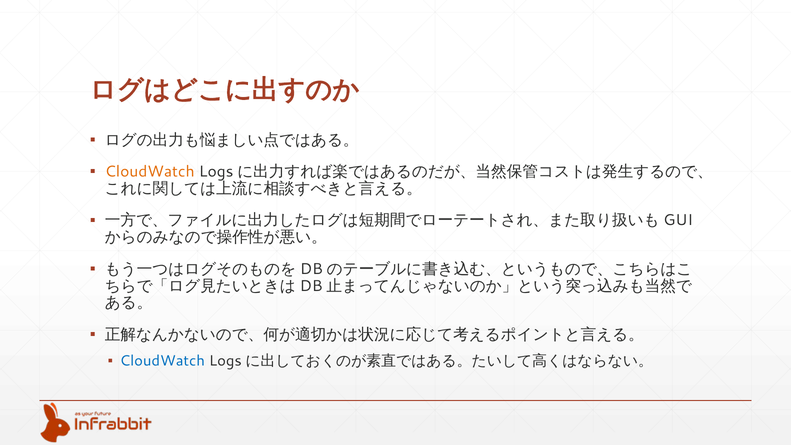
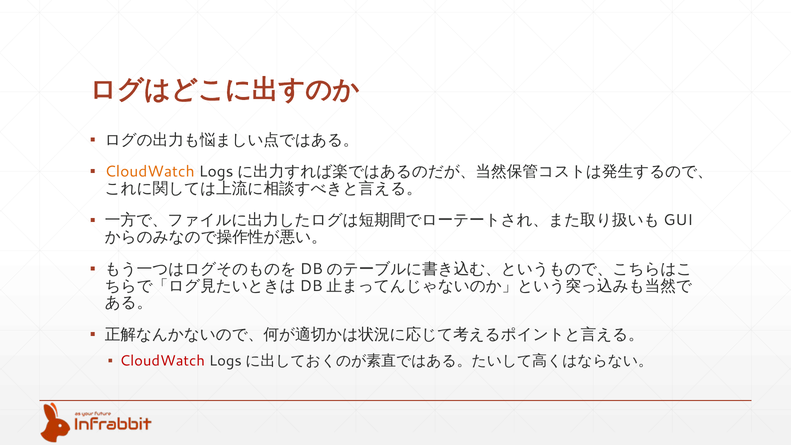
CloudWatch at (162, 361) colour: blue -> red
